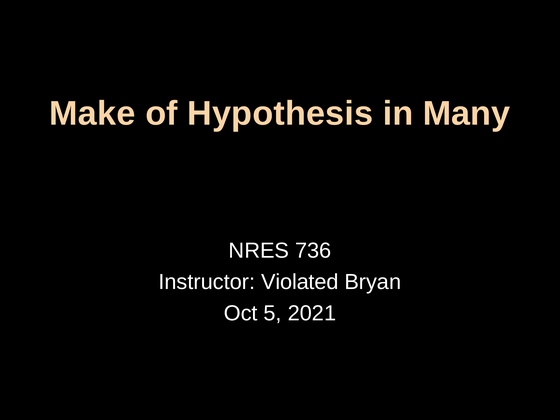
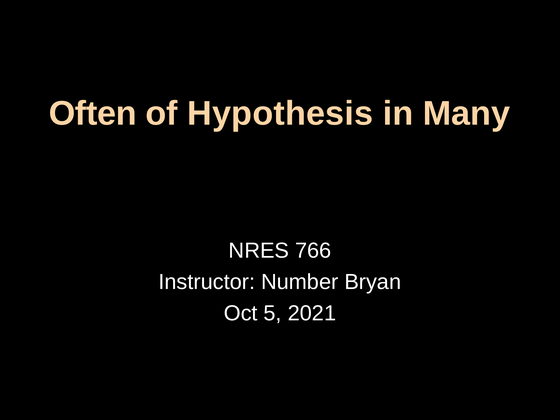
Make: Make -> Often
736: 736 -> 766
Violated: Violated -> Number
